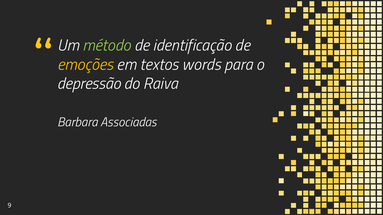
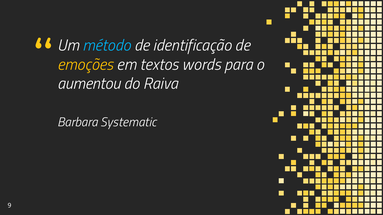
método colour: light green -> light blue
depressão: depressão -> aumentou
Associadas: Associadas -> Systematic
